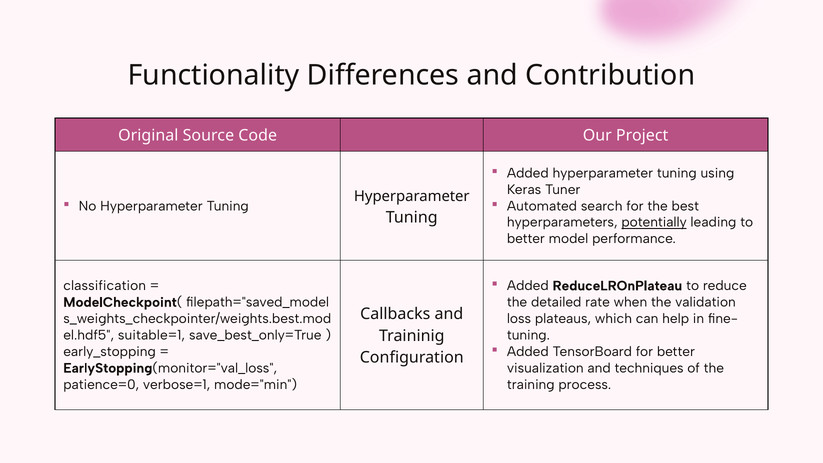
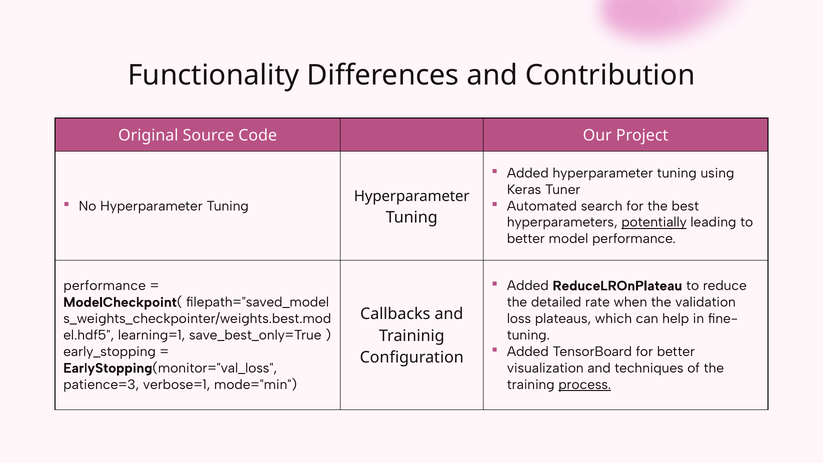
classification at (105, 286): classification -> performance
suitable=1: suitable=1 -> learning=1
patience=0: patience=0 -> patience=3
process underline: none -> present
